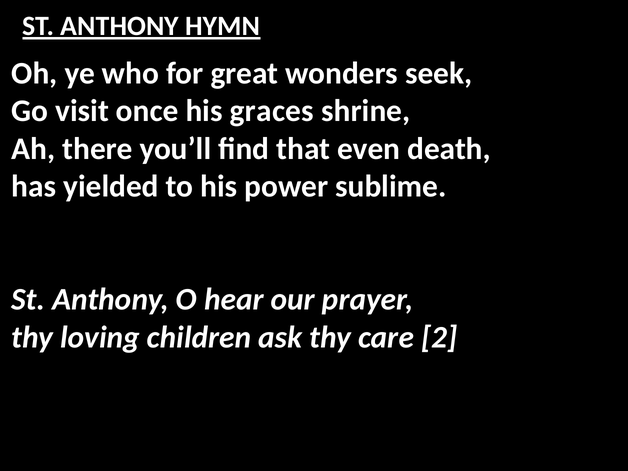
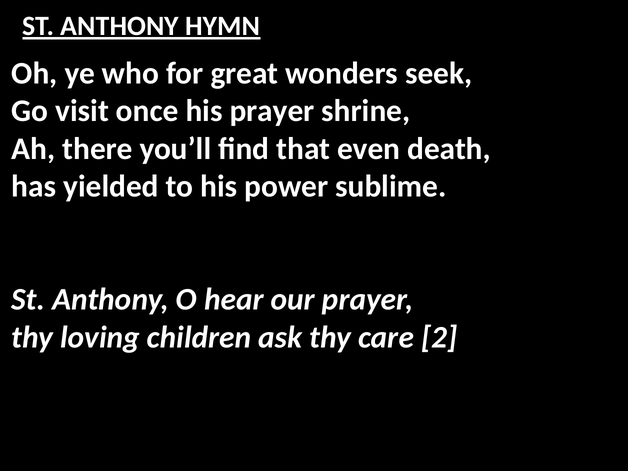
his graces: graces -> prayer
